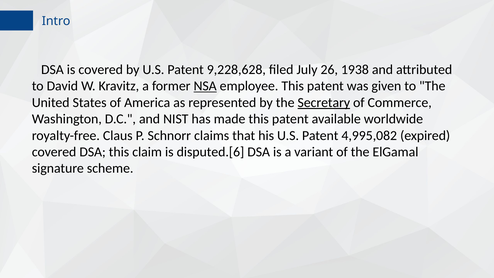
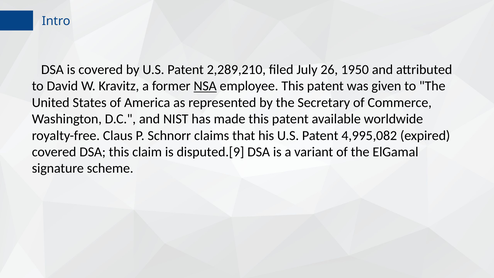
9,228,628: 9,228,628 -> 2,289,210
1938: 1938 -> 1950
Secretary underline: present -> none
disputed.[6: disputed.[6 -> disputed.[9
